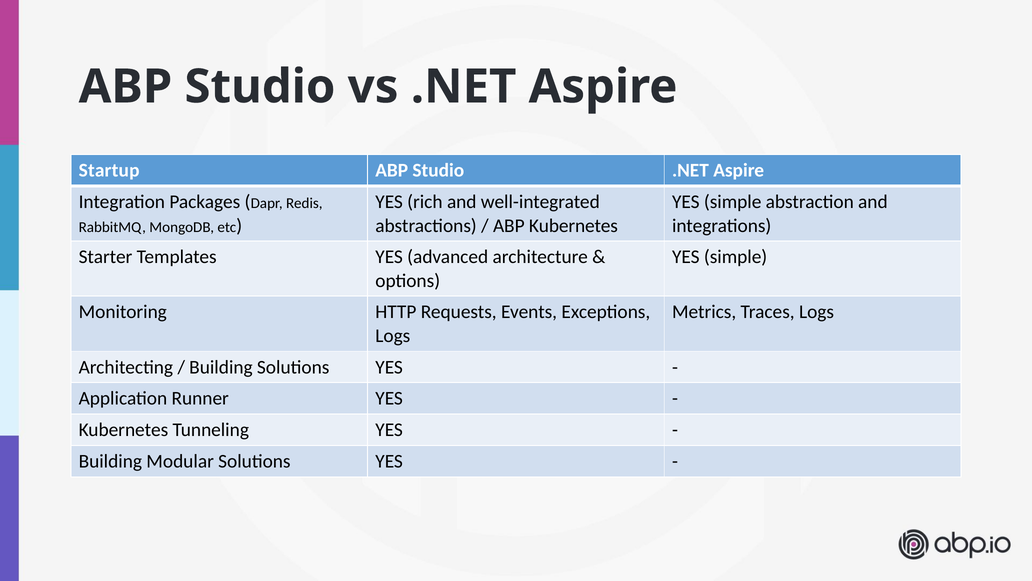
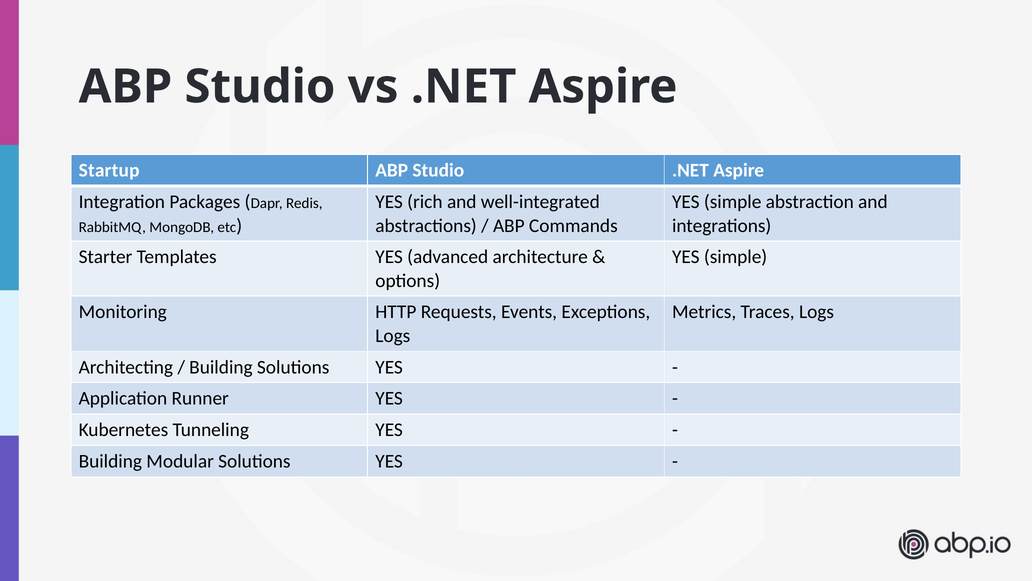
ABP Kubernetes: Kubernetes -> Commands
